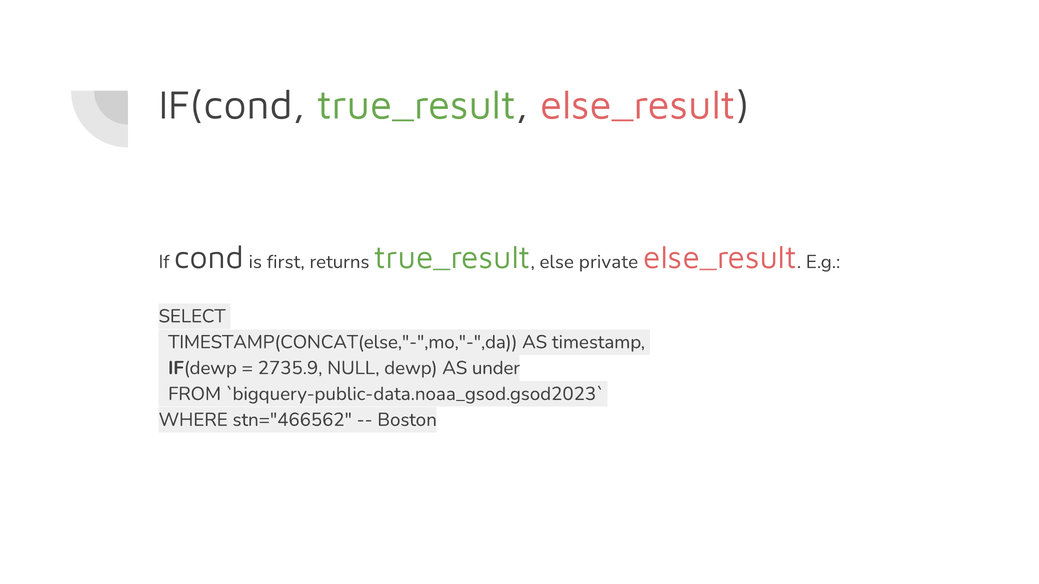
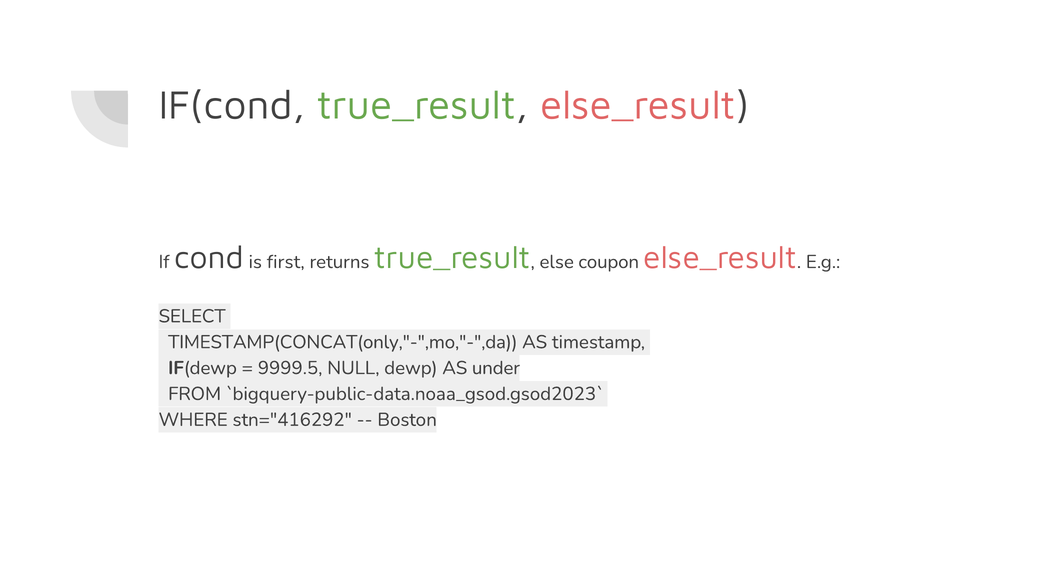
private: private -> coupon
TIMESTAMP(CONCAT(else,"-",mo,"-",da: TIMESTAMP(CONCAT(else,"-",mo,"-",da -> TIMESTAMP(CONCAT(only,"-",mo,"-",da
2735.9: 2735.9 -> 9999.5
stn="466562: stn="466562 -> stn="416292
